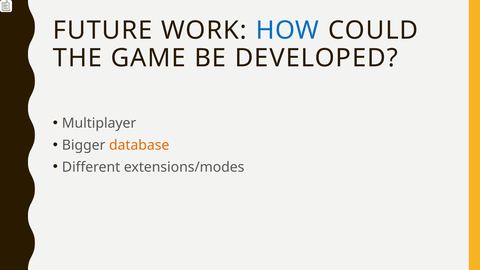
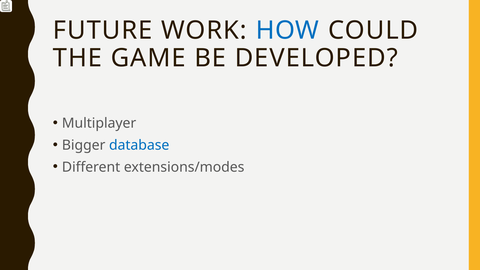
database colour: orange -> blue
